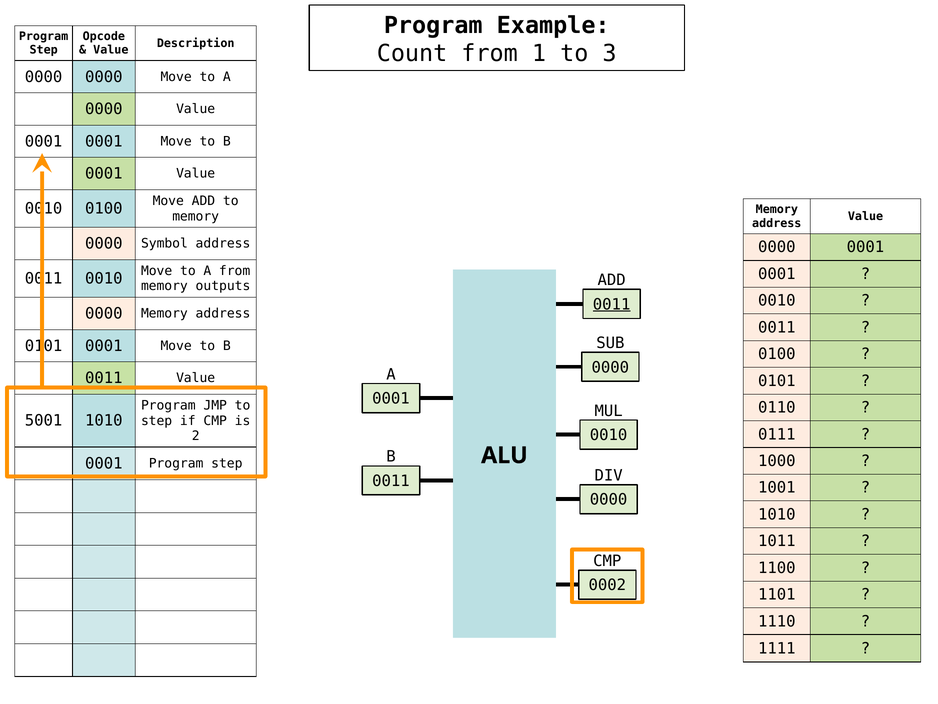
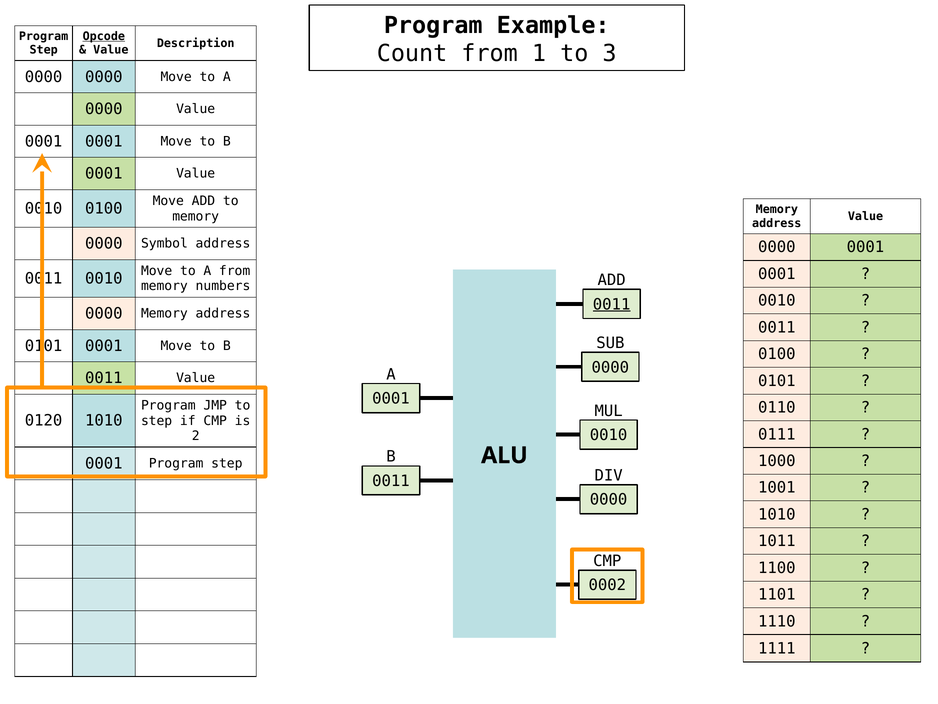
Opcode underline: none -> present
outputs: outputs -> numbers
5001: 5001 -> 0120
